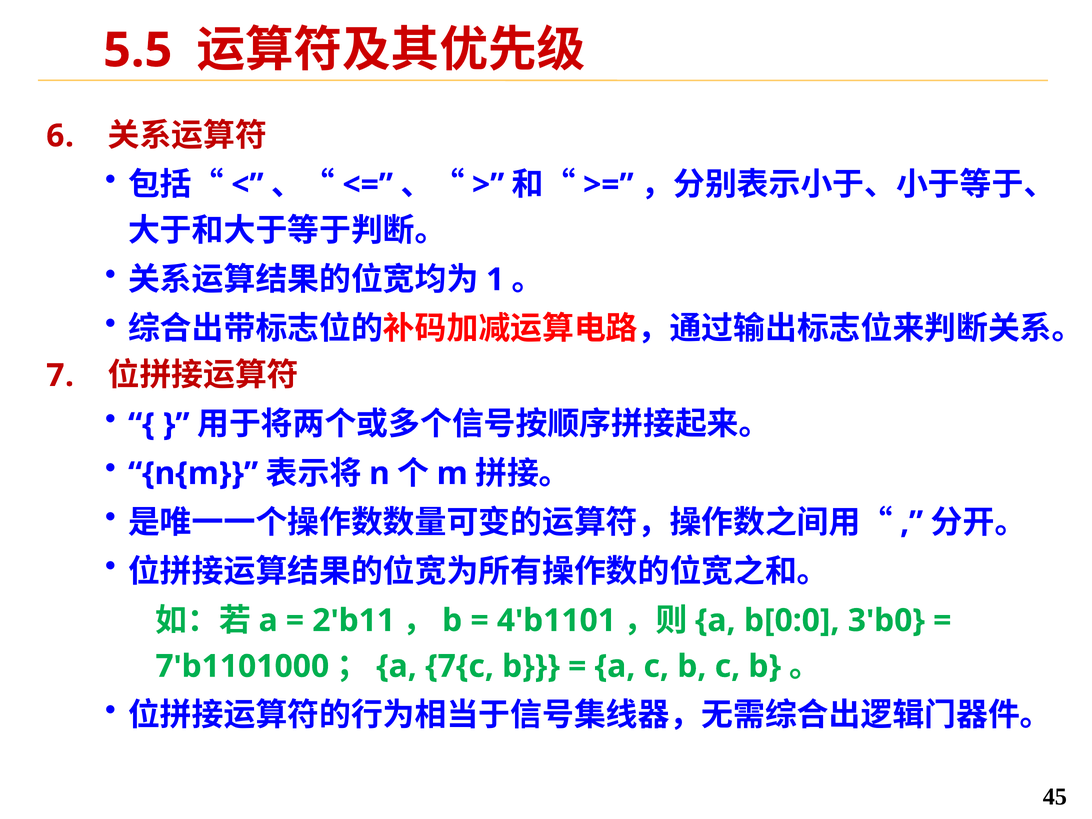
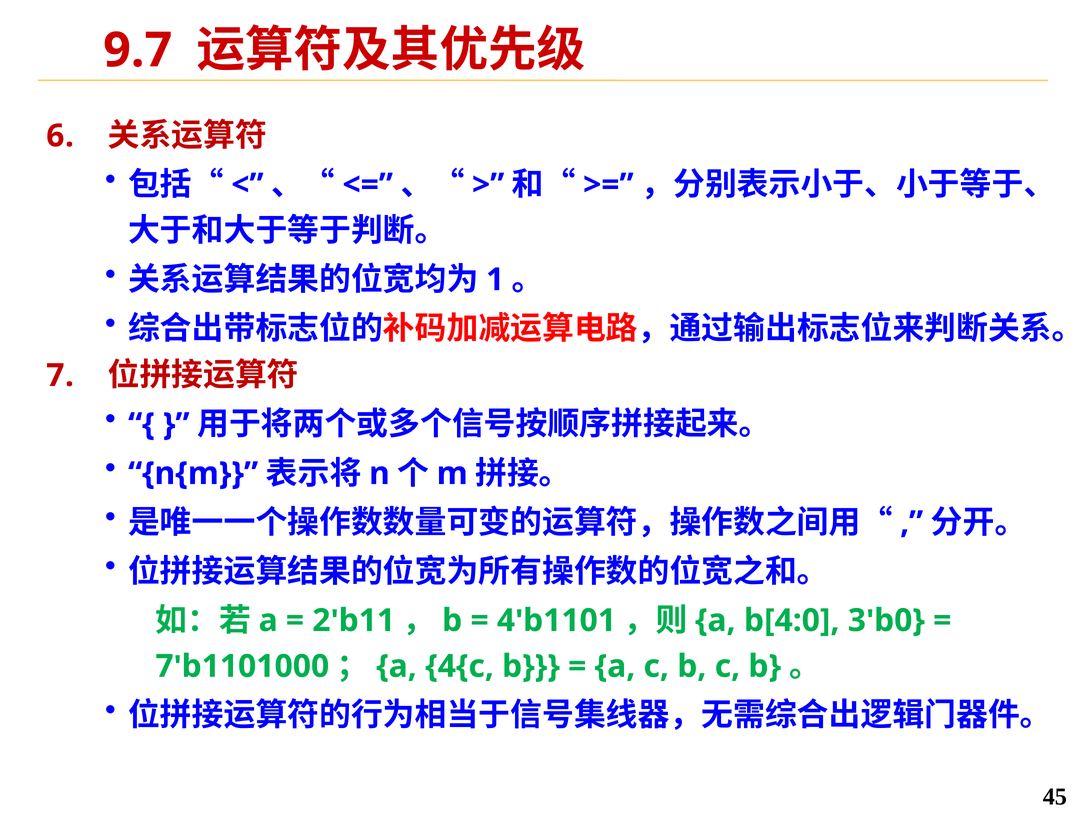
5.5: 5.5 -> 9.7
b[0:0: b[0:0 -> b[4:0
7{c: 7{c -> 4{c
